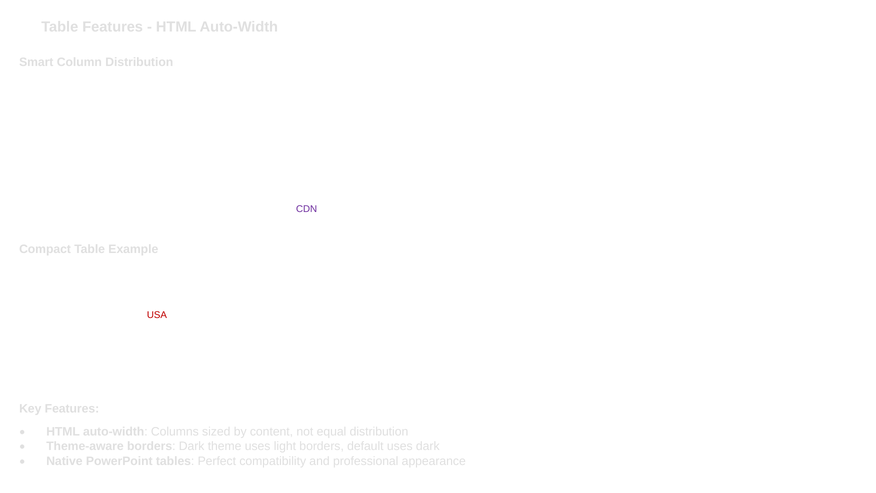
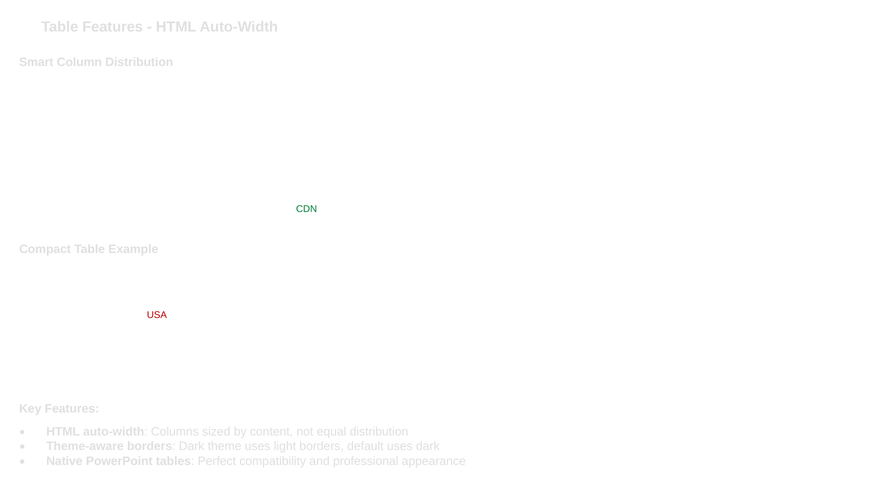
CDN colour: purple -> green
